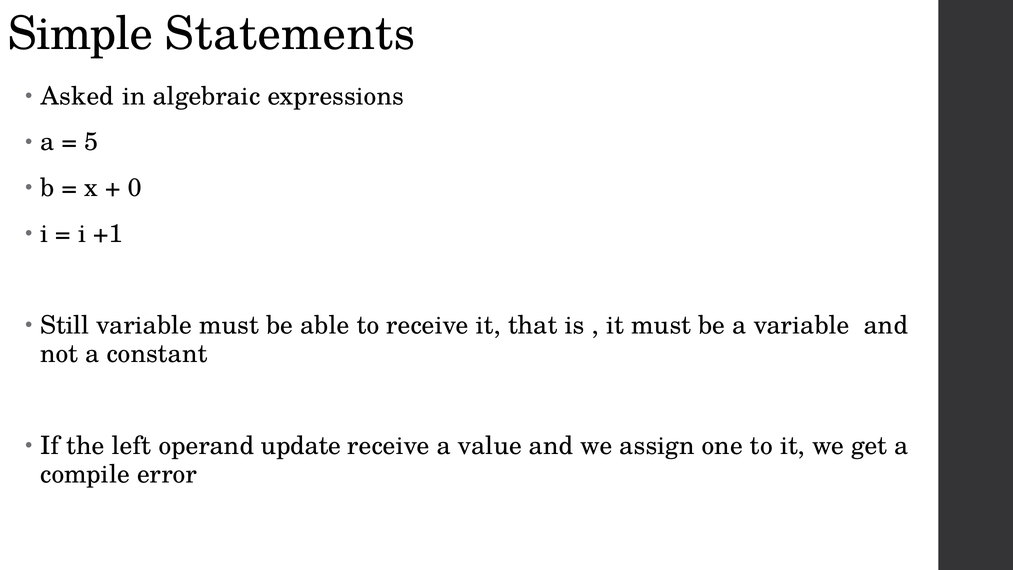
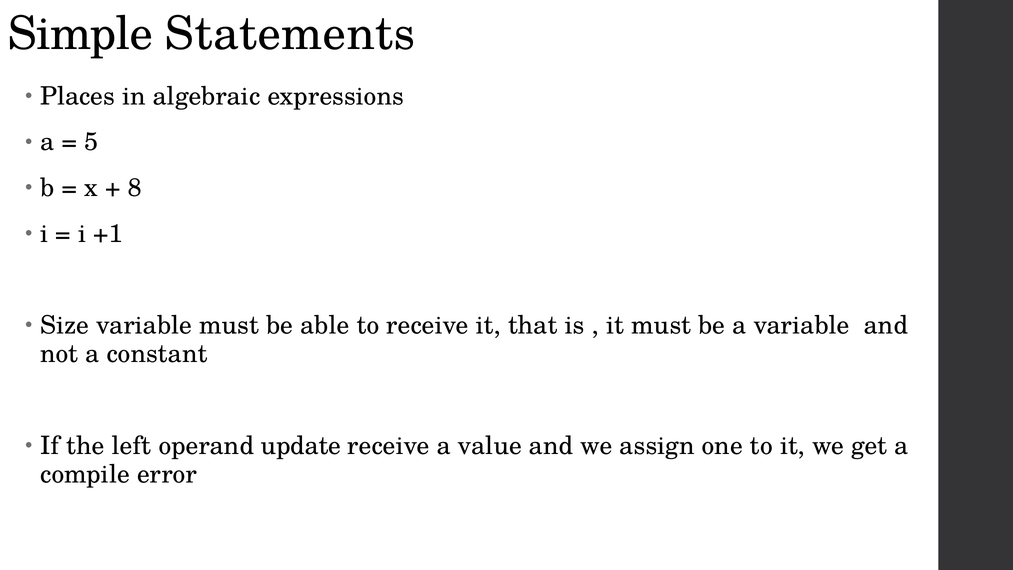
Asked: Asked -> Places
0: 0 -> 8
Still: Still -> Size
